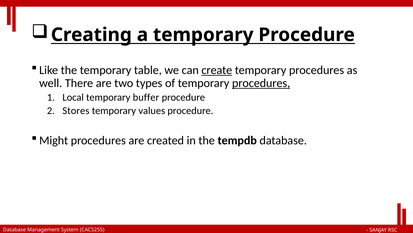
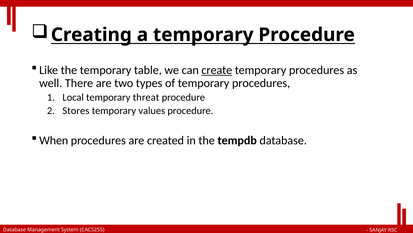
procedures at (261, 83) underline: present -> none
buffer: buffer -> threat
Might: Might -> When
